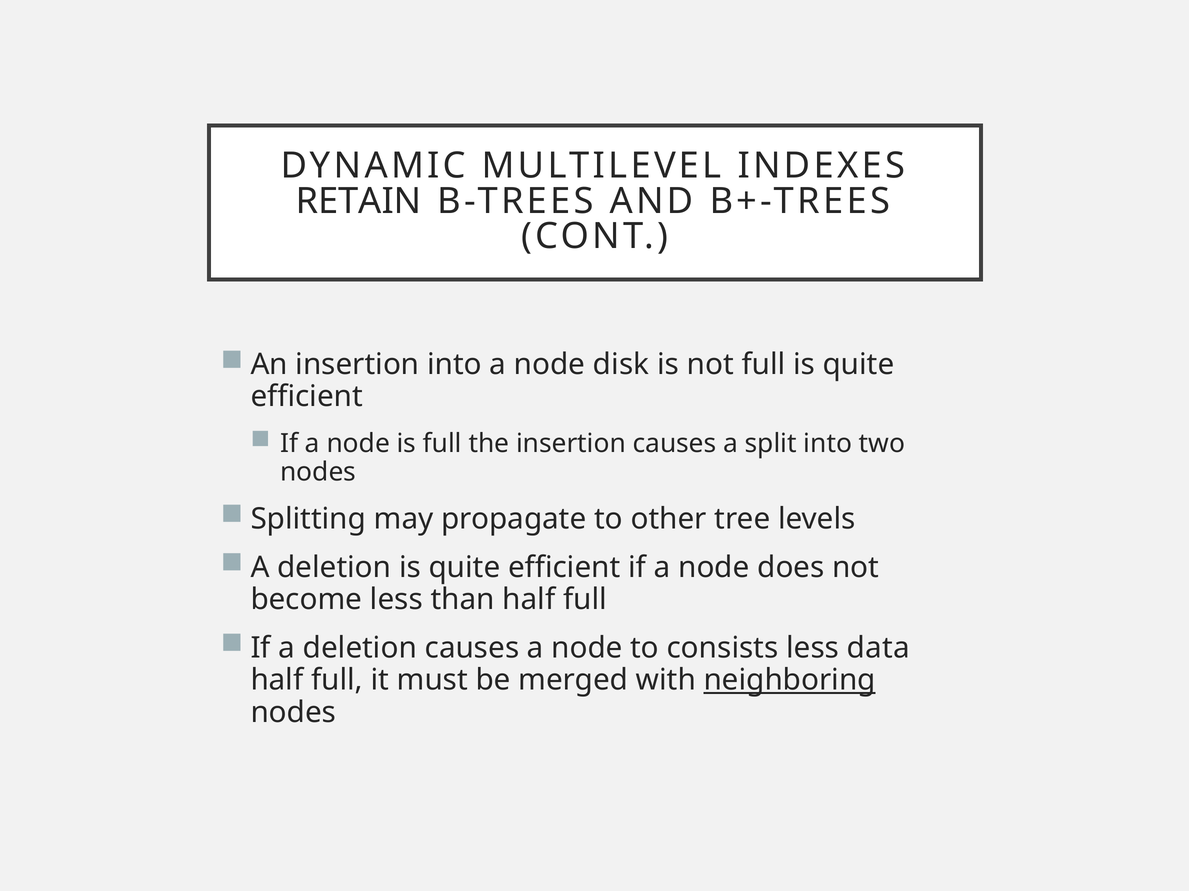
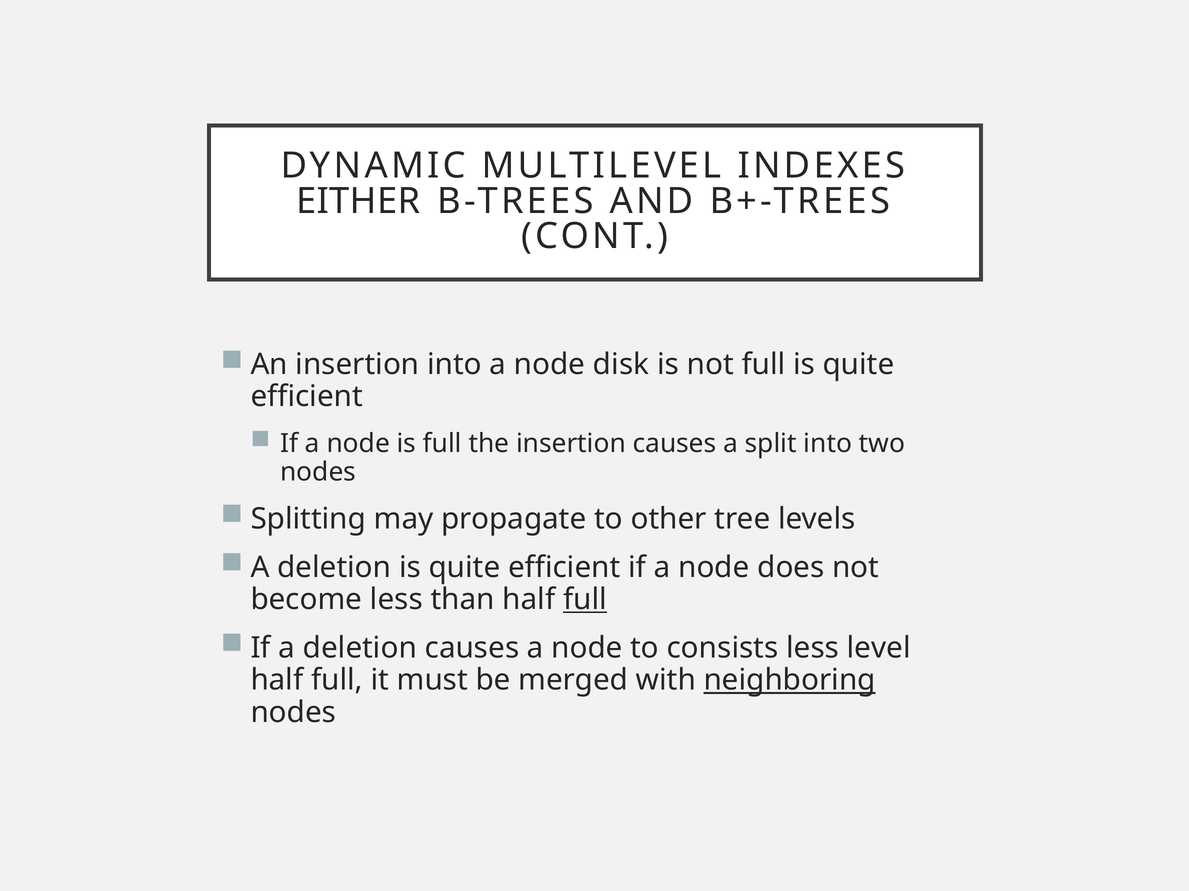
RETAIN: RETAIN -> EITHER
full at (585, 600) underline: none -> present
data: data -> level
